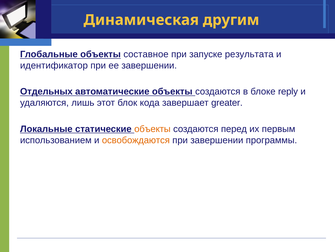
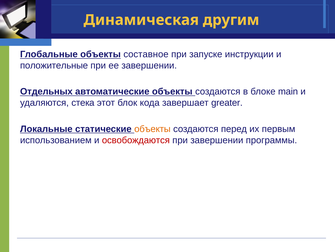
результата: результата -> инструкции
идентификатор: идентификатор -> положительные
reply: reply -> main
лишь: лишь -> стека
освобождаются colour: orange -> red
